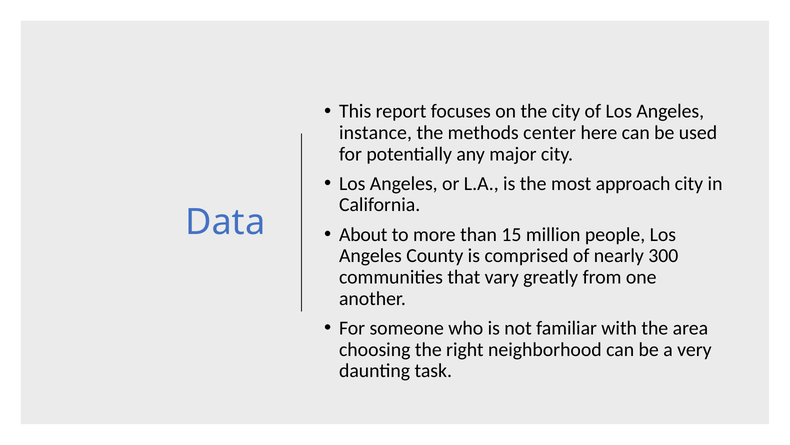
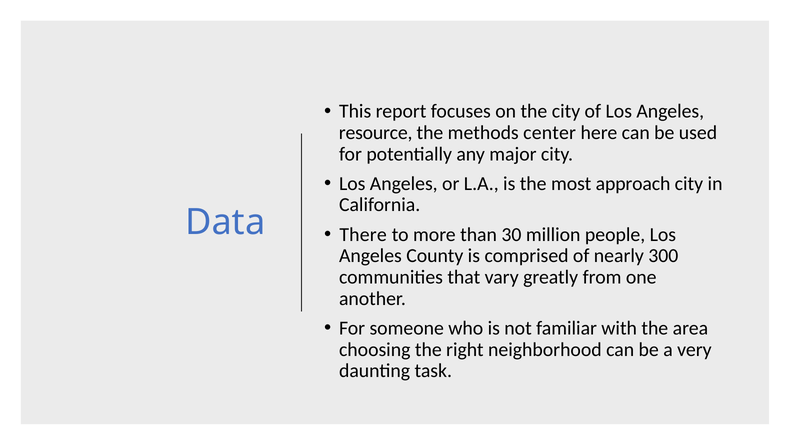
instance: instance -> resource
About: About -> There
15: 15 -> 30
